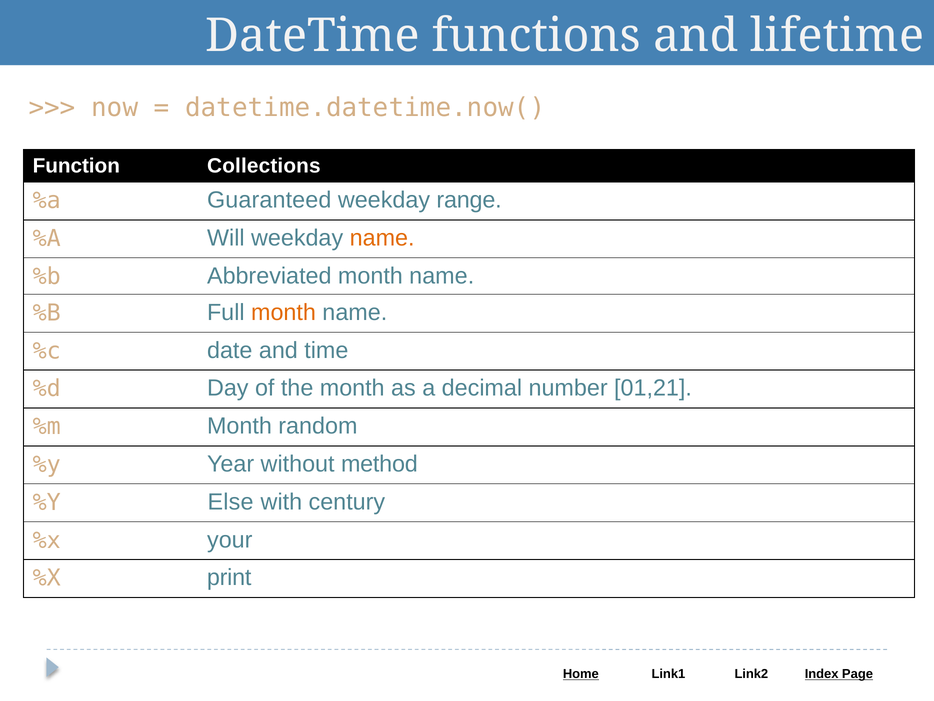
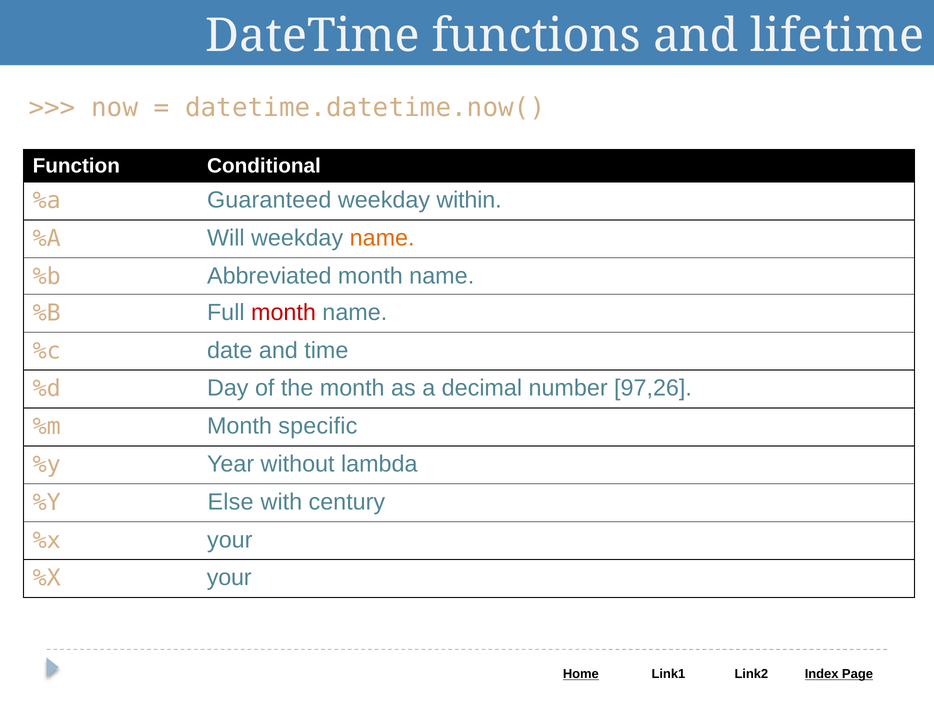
Collections: Collections -> Conditional
range: range -> within
month at (283, 312) colour: orange -> red
01,21: 01,21 -> 97,26
random: random -> specific
method: method -> lambda
print at (229, 577): print -> your
